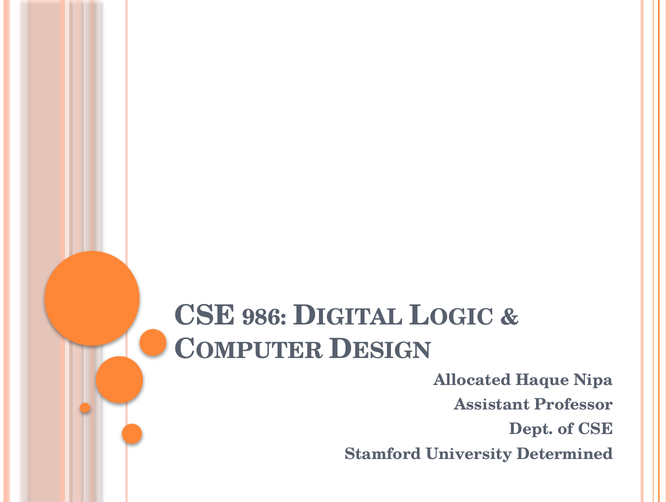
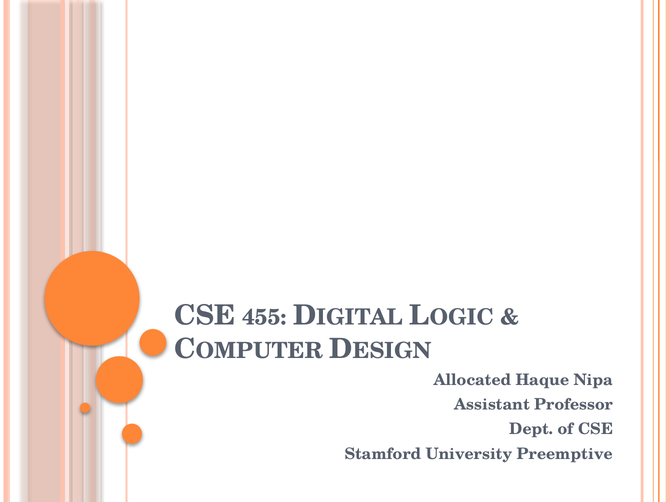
986: 986 -> 455
Determined: Determined -> Preemptive
